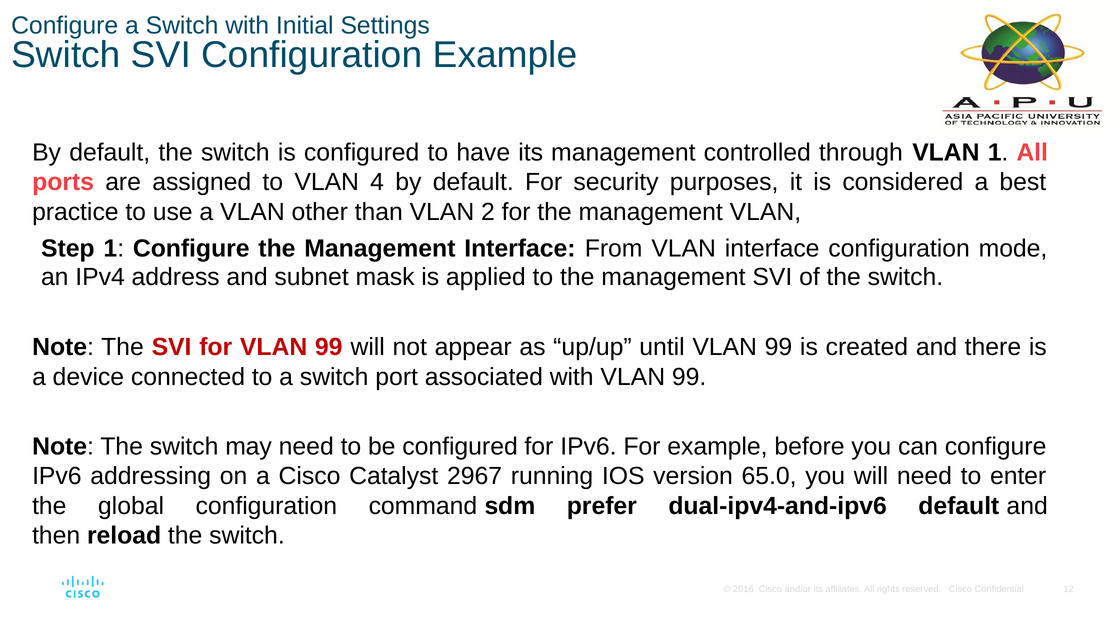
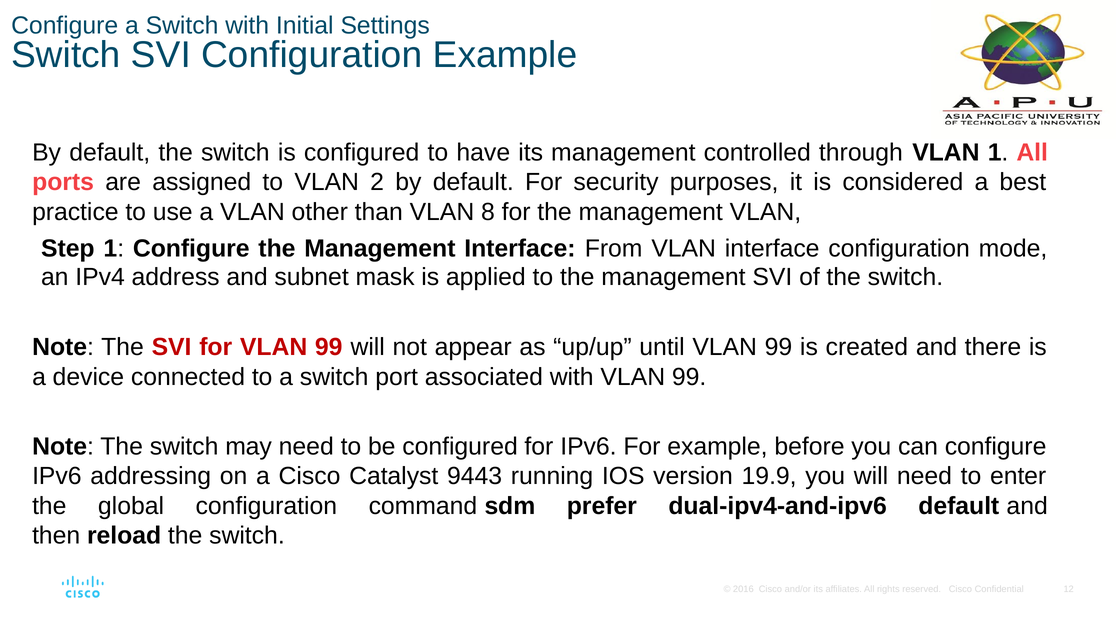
4: 4 -> 2
2: 2 -> 8
2967: 2967 -> 9443
65.0: 65.0 -> 19.9
